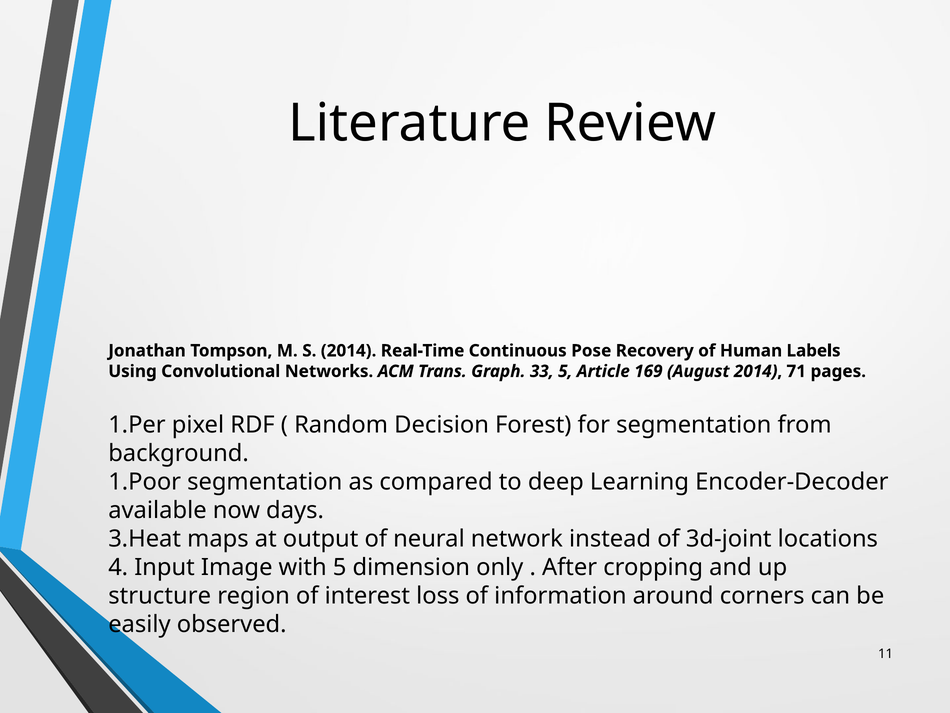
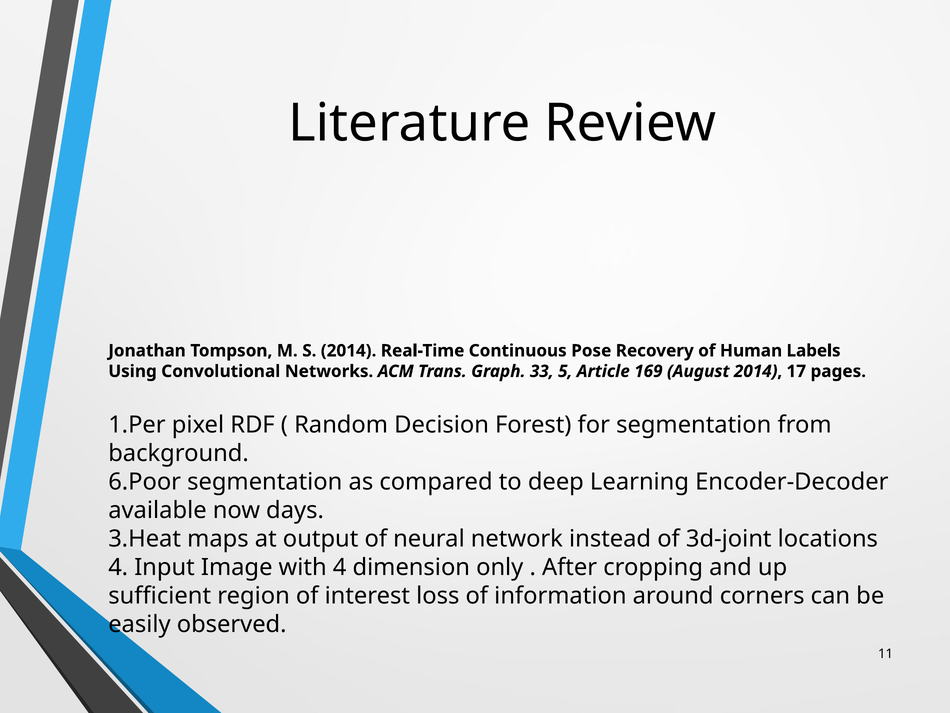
71: 71 -> 17
1.Poor: 1.Poor -> 6.Poor
with 5: 5 -> 4
structure: structure -> sufficient
